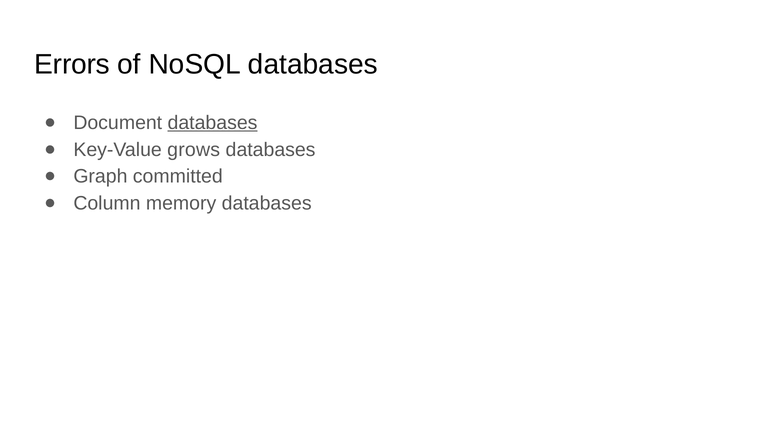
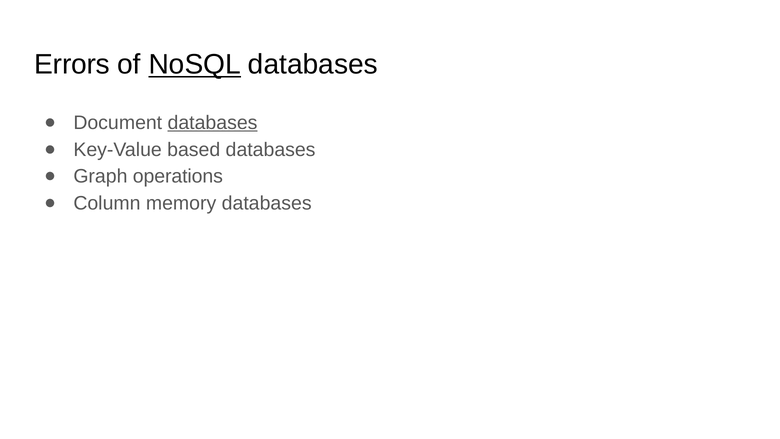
NoSQL underline: none -> present
grows: grows -> based
committed: committed -> operations
